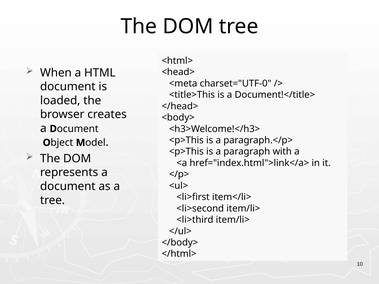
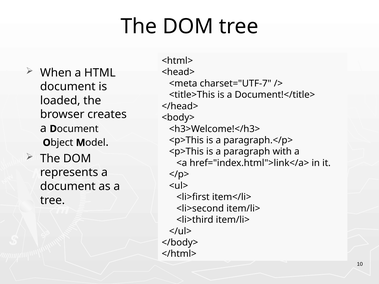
charset="UTF-0: charset="UTF-0 -> charset="UTF-7
